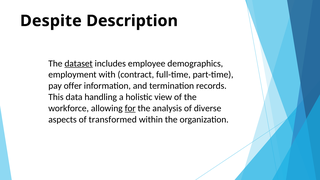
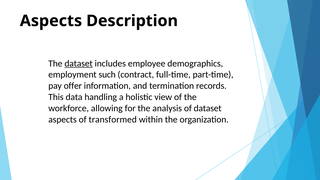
Despite at (51, 21): Despite -> Aspects
with: with -> such
for underline: present -> none
of diverse: diverse -> dataset
